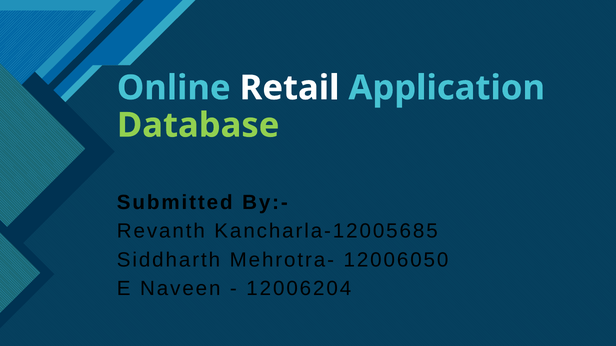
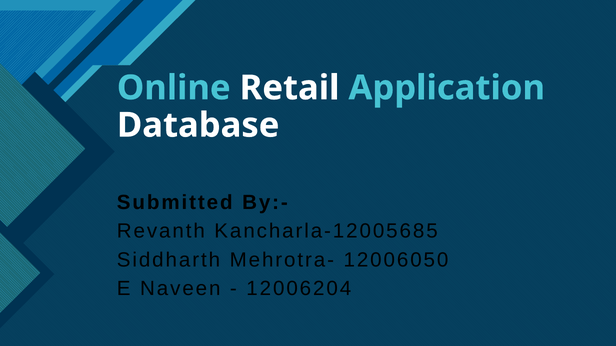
Database colour: light green -> white
